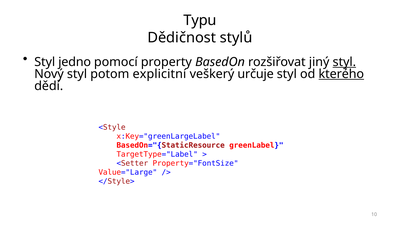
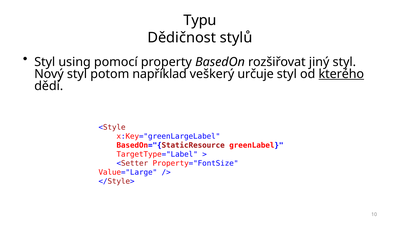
jedno: jedno -> using
styl at (344, 62) underline: present -> none
explicitní: explicitní -> například
